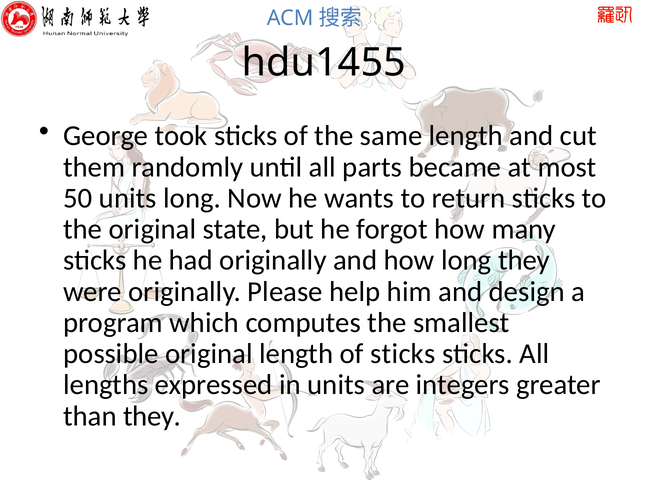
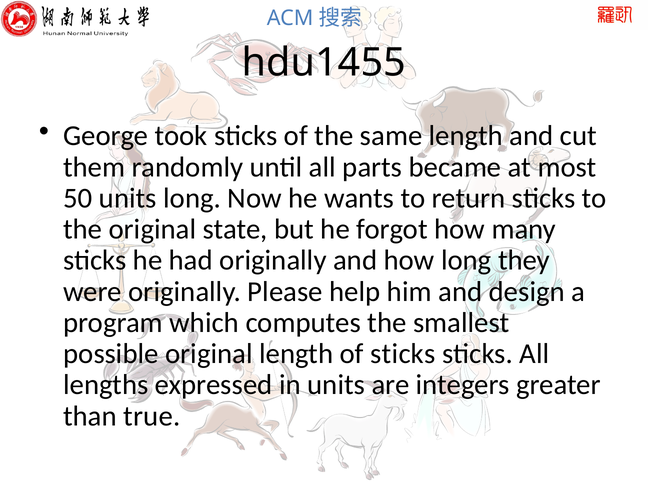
than they: they -> true
